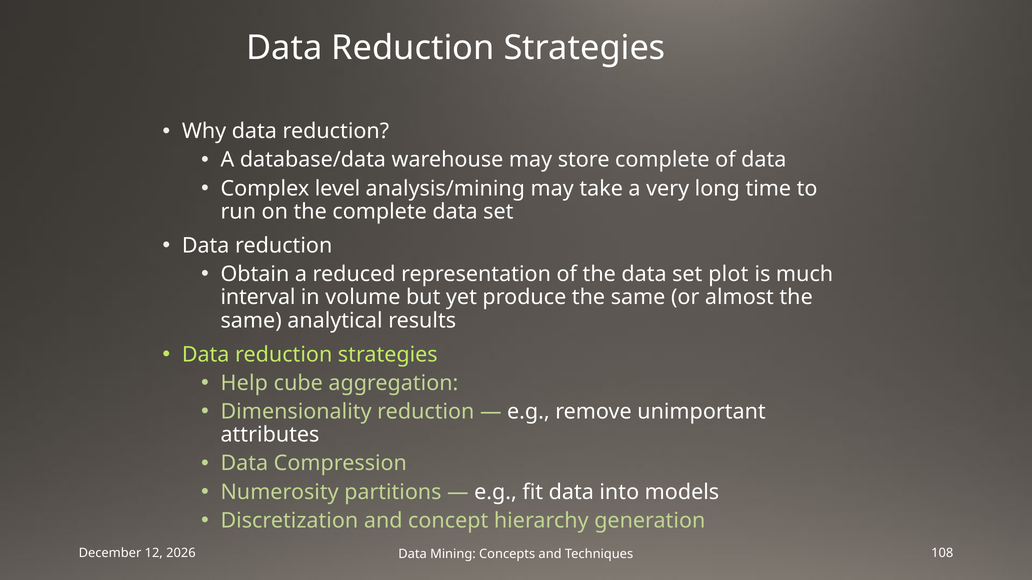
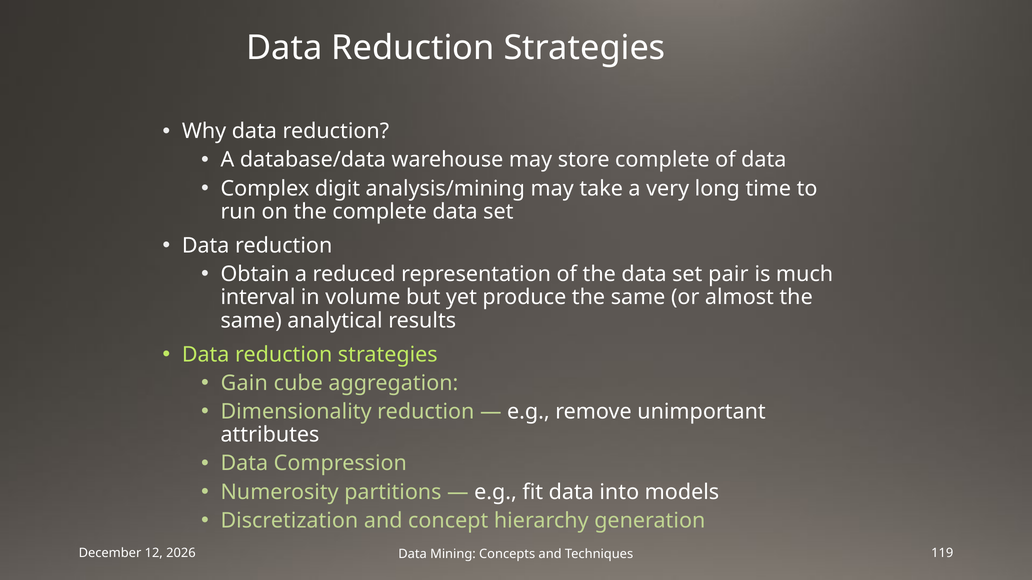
level: level -> digit
plot: plot -> pair
Help: Help -> Gain
108: 108 -> 119
